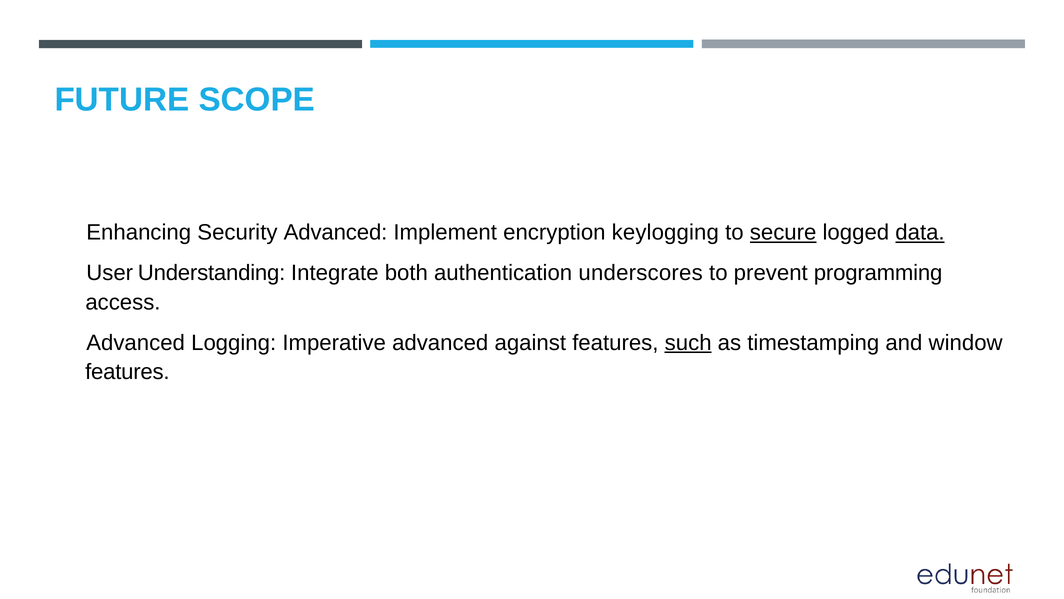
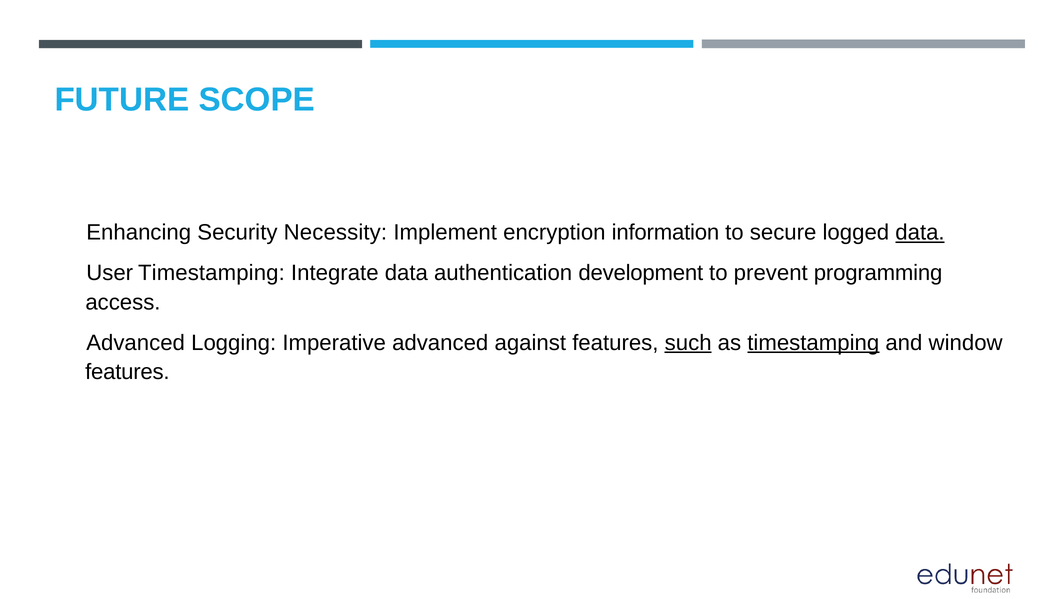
Security Advanced: Advanced -> Necessity
keylogging: keylogging -> information
secure underline: present -> none
Understanding at (212, 273): Understanding -> Timestamping
Integrate both: both -> data
underscores: underscores -> development
timestamping at (813, 342) underline: none -> present
